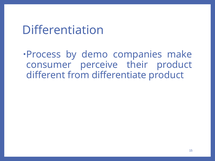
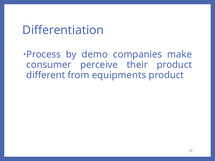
differentiate: differentiate -> equipments
